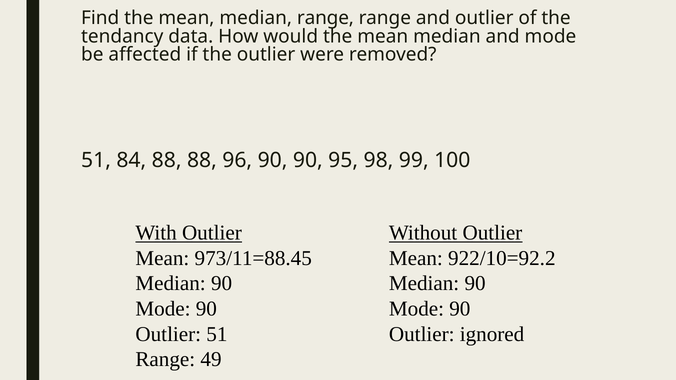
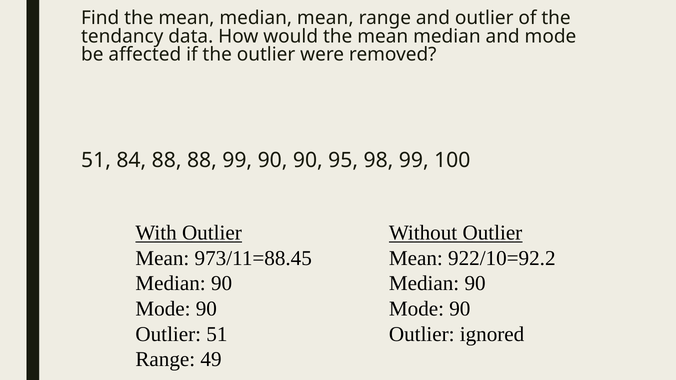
median range: range -> mean
88 96: 96 -> 99
